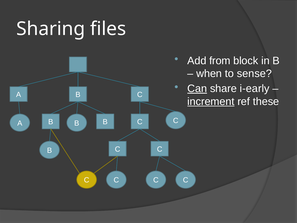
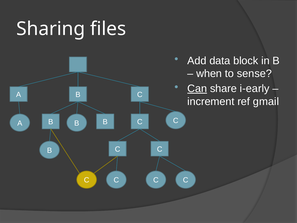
from: from -> data
increment underline: present -> none
these: these -> gmail
